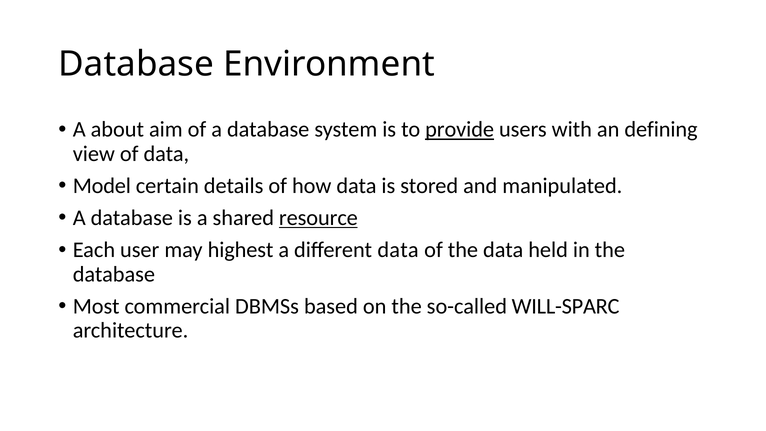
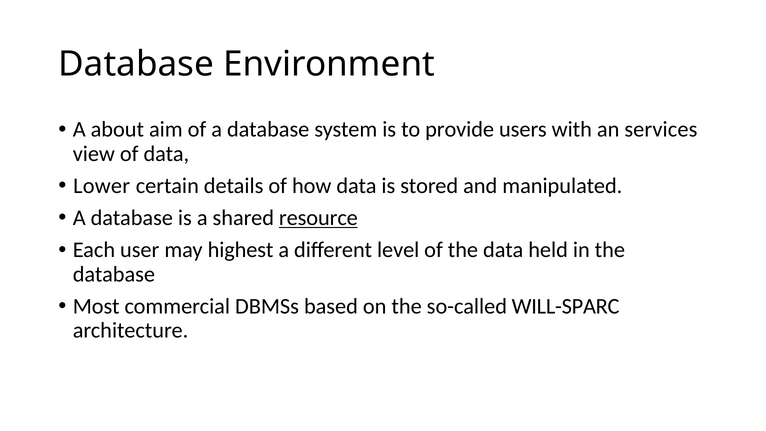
provide underline: present -> none
defining: defining -> services
Model: Model -> Lower
different data: data -> level
